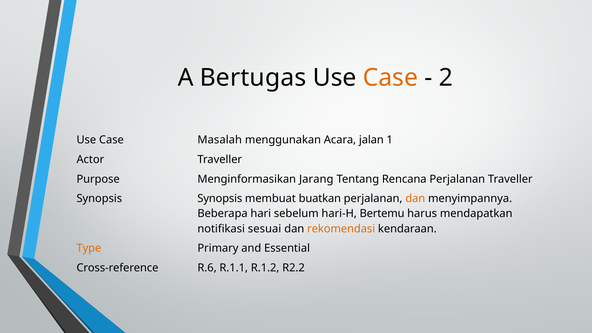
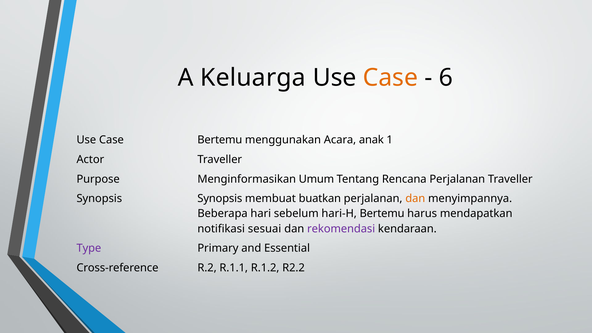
Bertugas: Bertugas -> Keluarga
2: 2 -> 6
Case Masalah: Masalah -> Bertemu
jalan: jalan -> anak
Jarang: Jarang -> Umum
rekomendasi colour: orange -> purple
Type colour: orange -> purple
R.6: R.6 -> R.2
